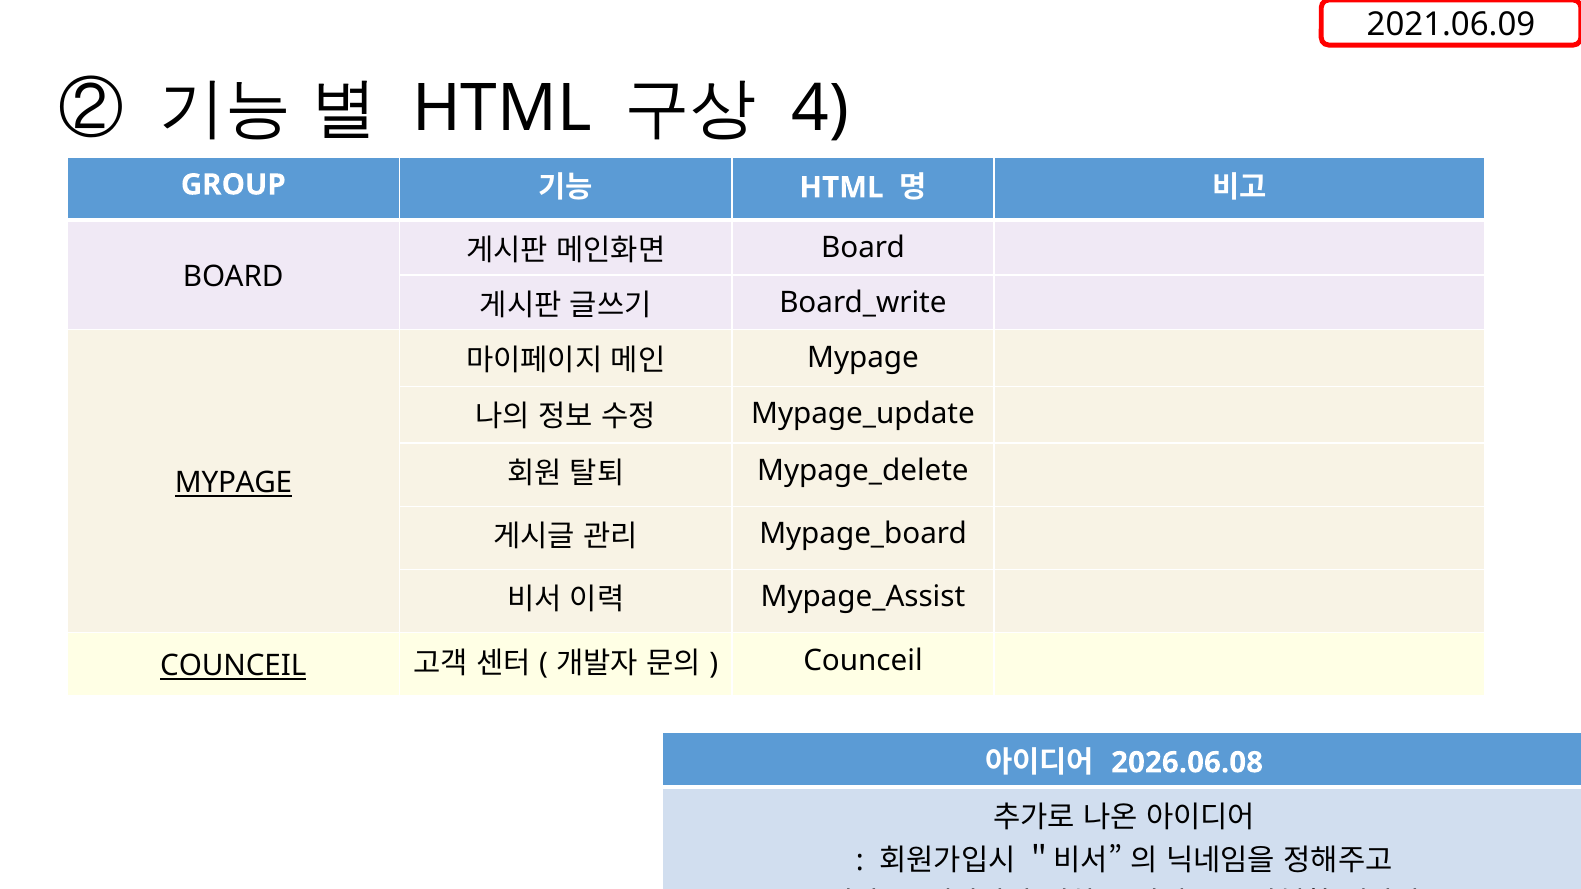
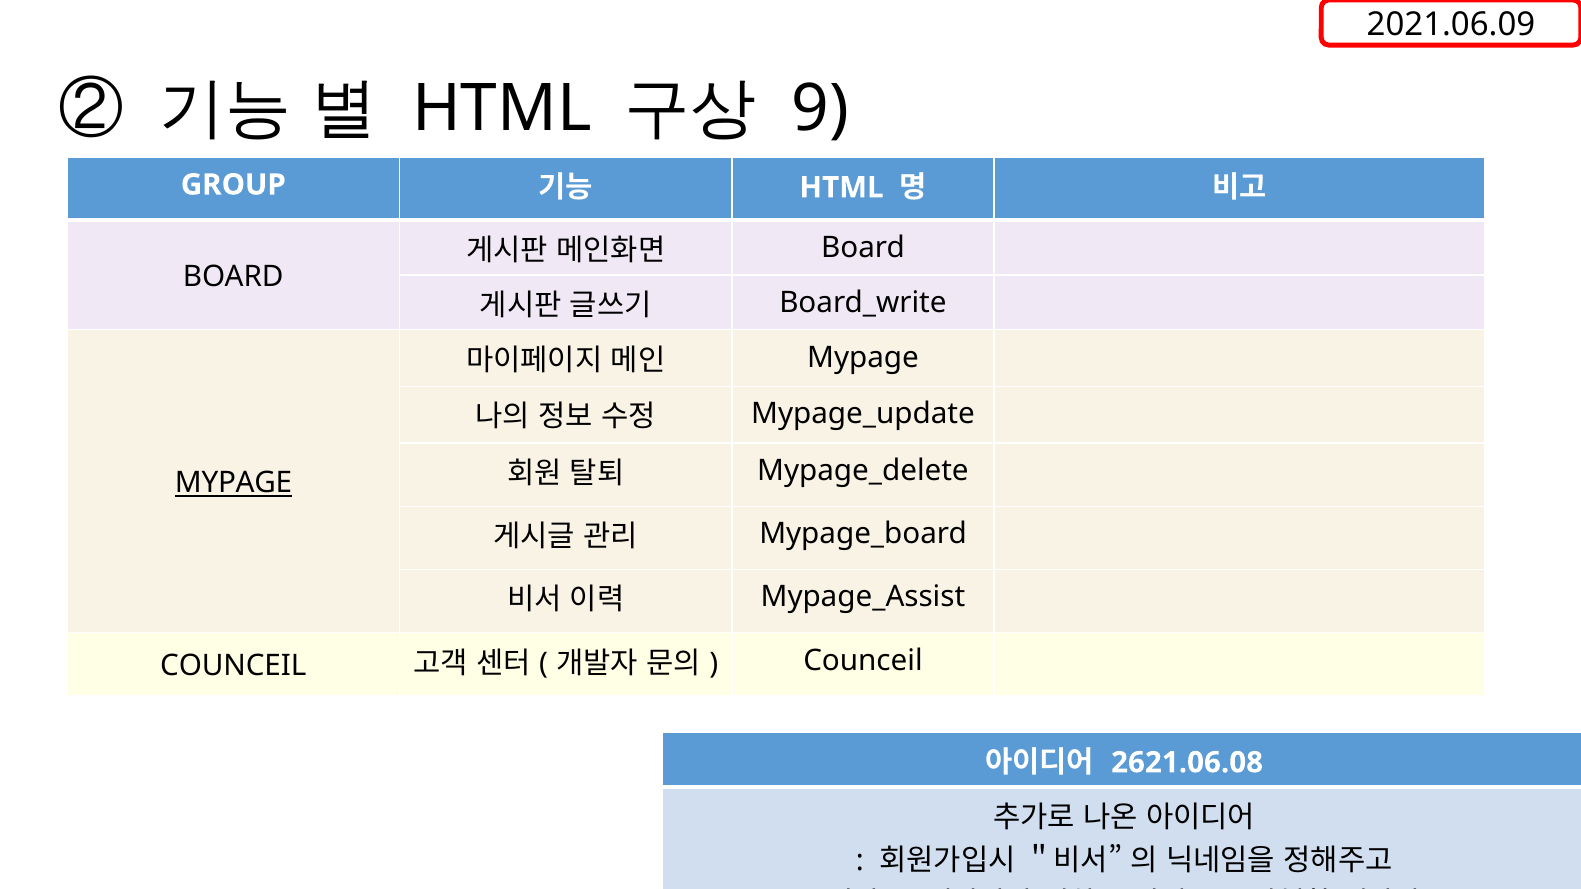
4: 4 -> 9
COUNCEIL at (233, 666) underline: present -> none
2026.06.08: 2026.06.08 -> 2621.06.08
